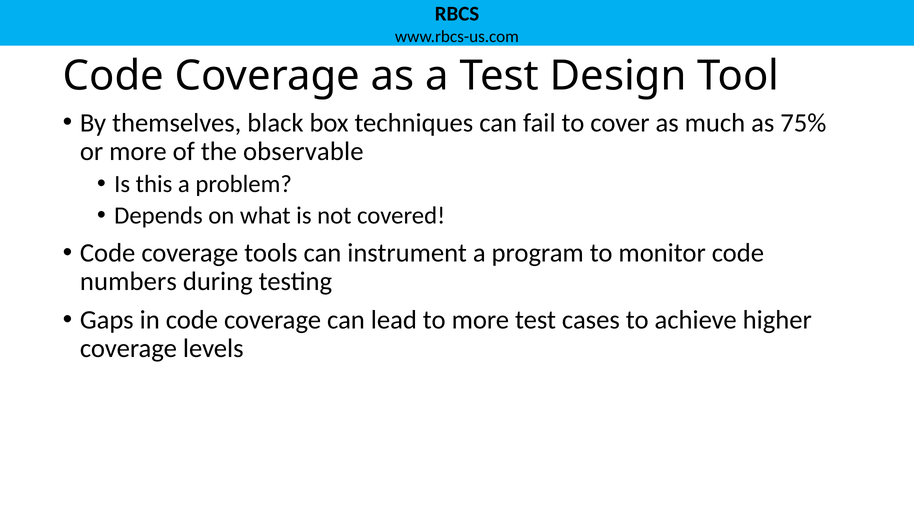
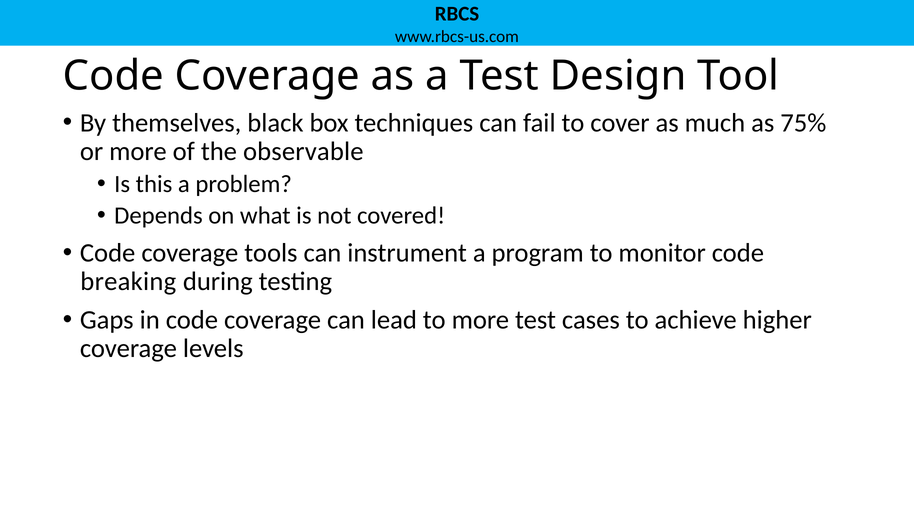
numbers: numbers -> breaking
